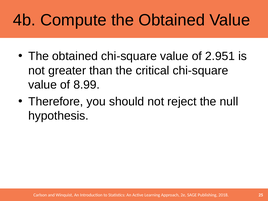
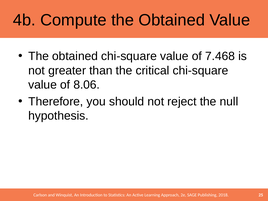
2.951: 2.951 -> 7.468
8.99: 8.99 -> 8.06
